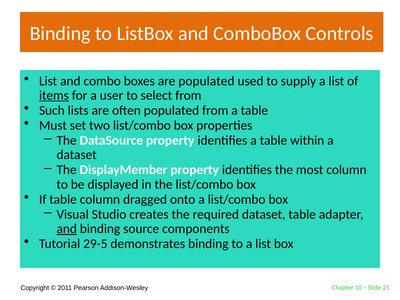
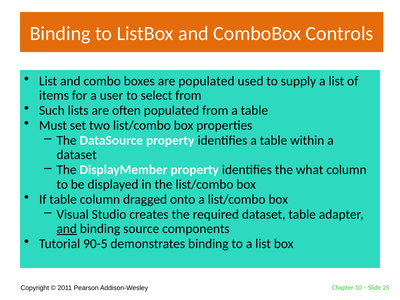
items underline: present -> none
most: most -> what
29-5: 29-5 -> 90-5
